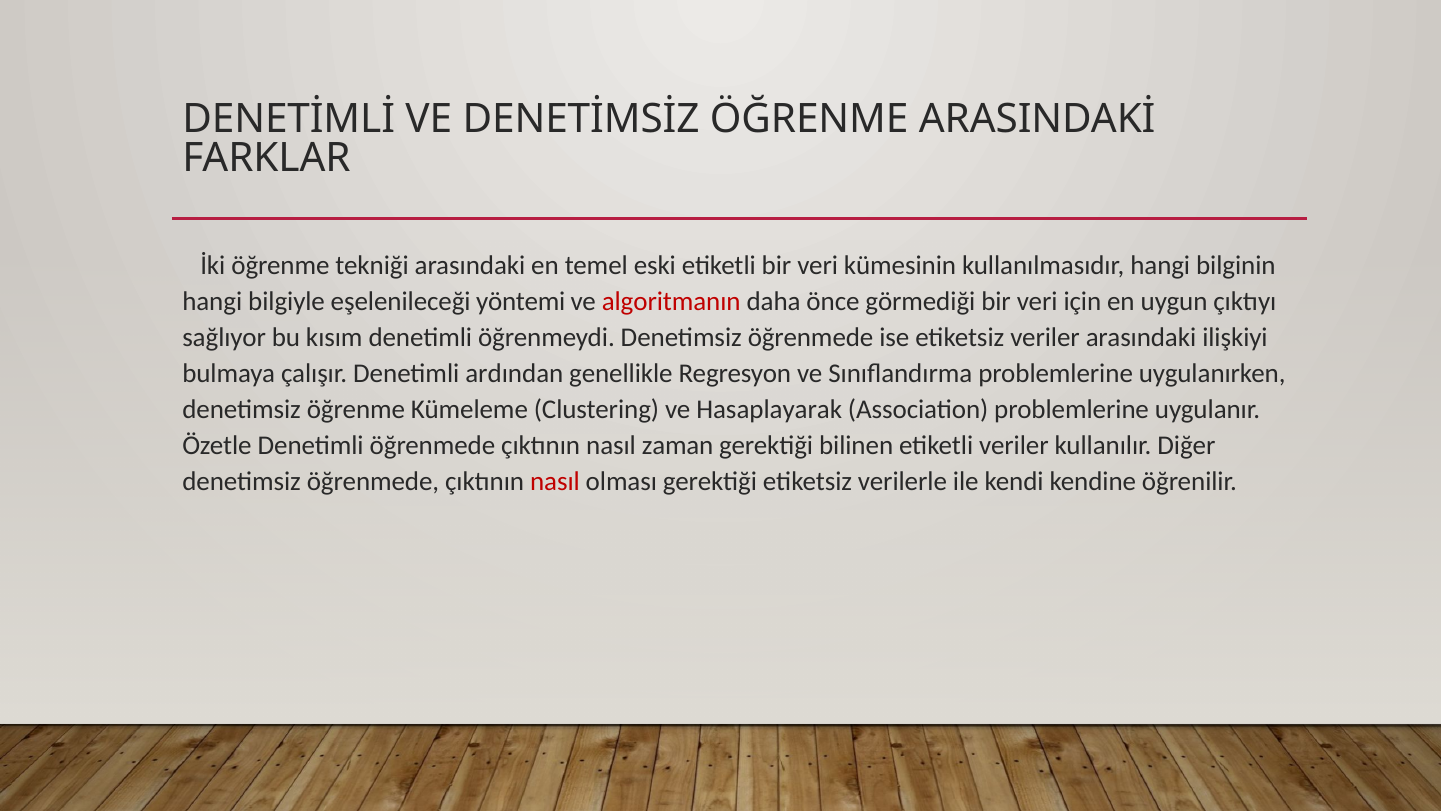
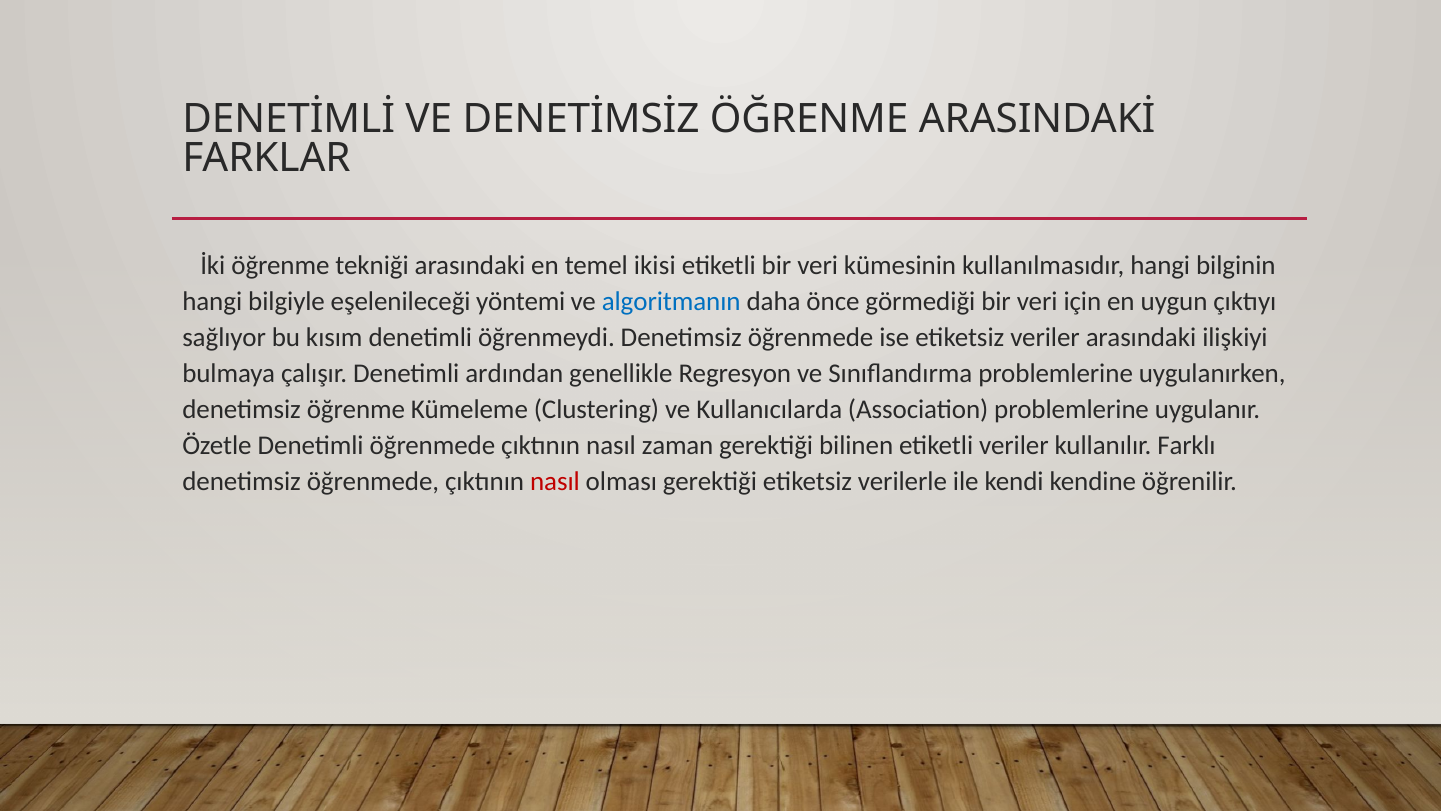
eski: eski -> ikisi
algoritmanın colour: red -> blue
Hasaplayarak: Hasaplayarak -> Kullanıcılarda
Diğer: Diğer -> Farklı
